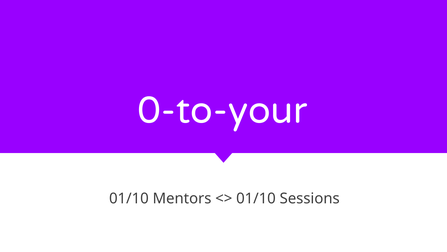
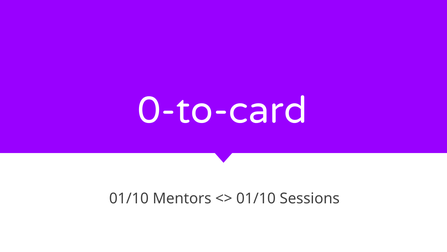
0-to-your: 0-to-your -> 0-to-card
